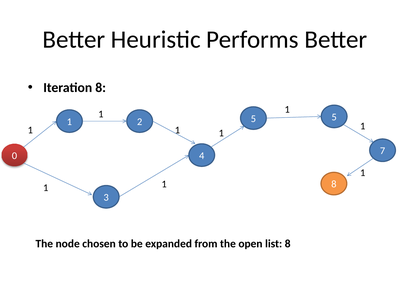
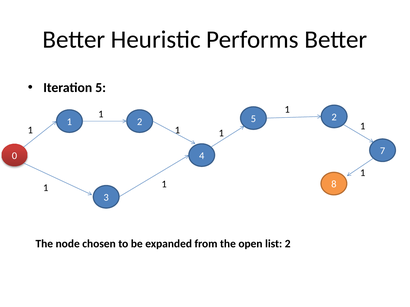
Iteration 8: 8 -> 5
5 5: 5 -> 2
list 8: 8 -> 2
